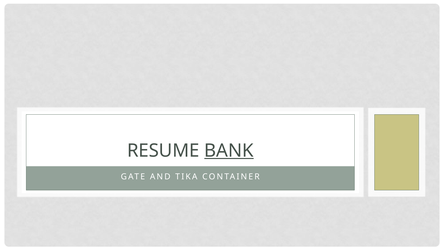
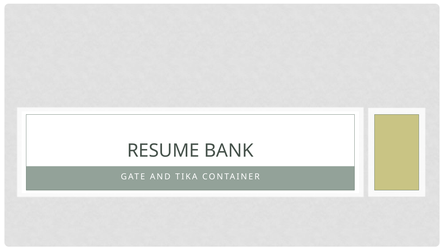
BANK underline: present -> none
